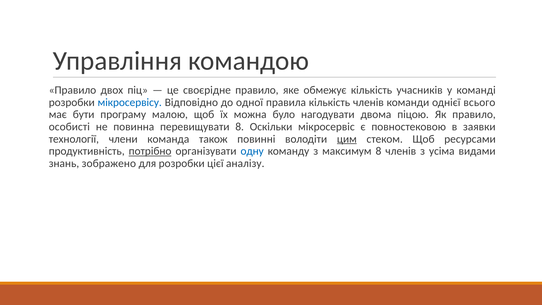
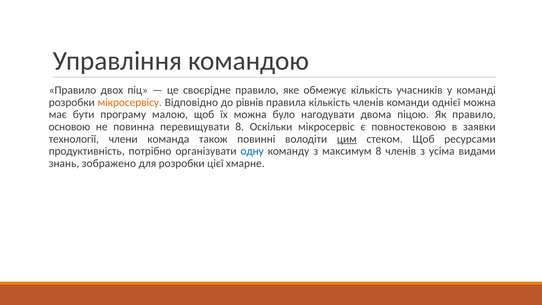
мікросервісу colour: blue -> orange
одної: одної -> рівнів
однієї всього: всього -> можна
особисті: особисті -> основою
потрібно underline: present -> none
аналізу: аналізу -> хмарне
